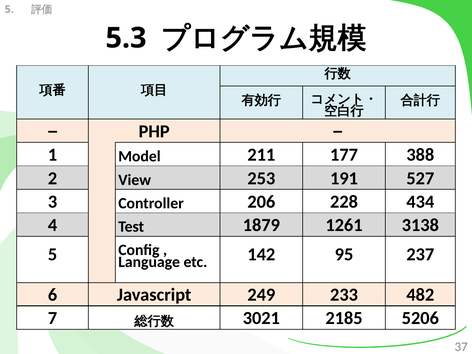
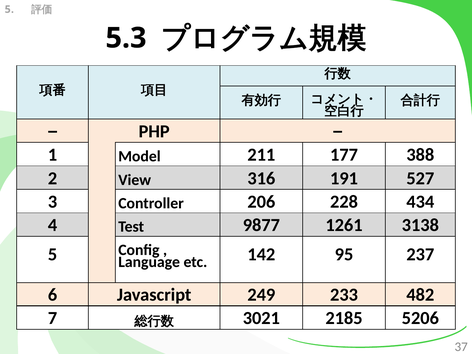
253: 253 -> 316
1879: 1879 -> 9877
